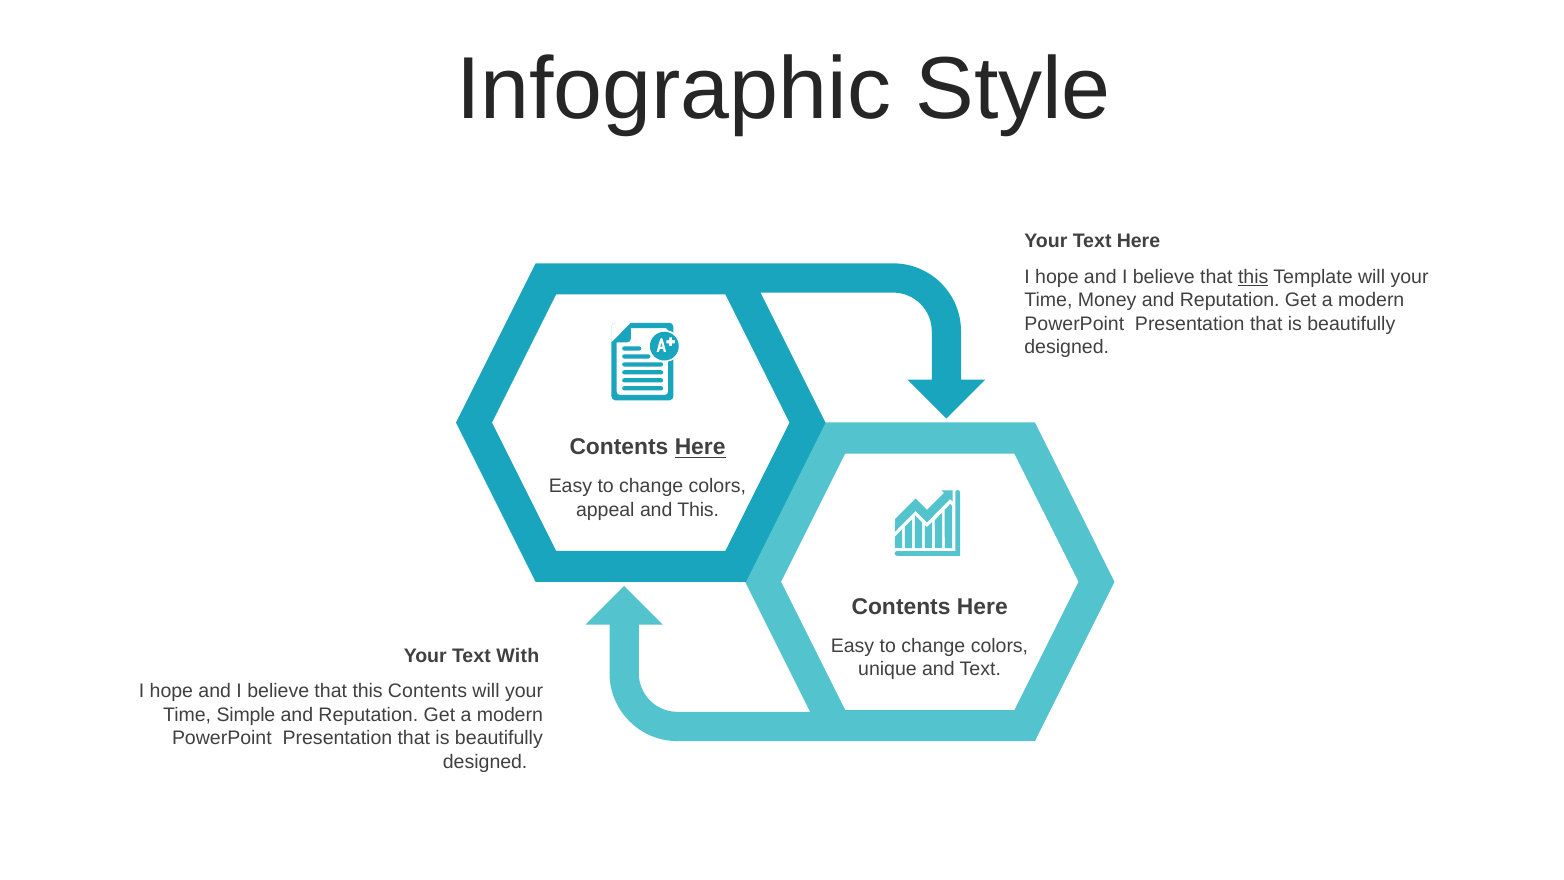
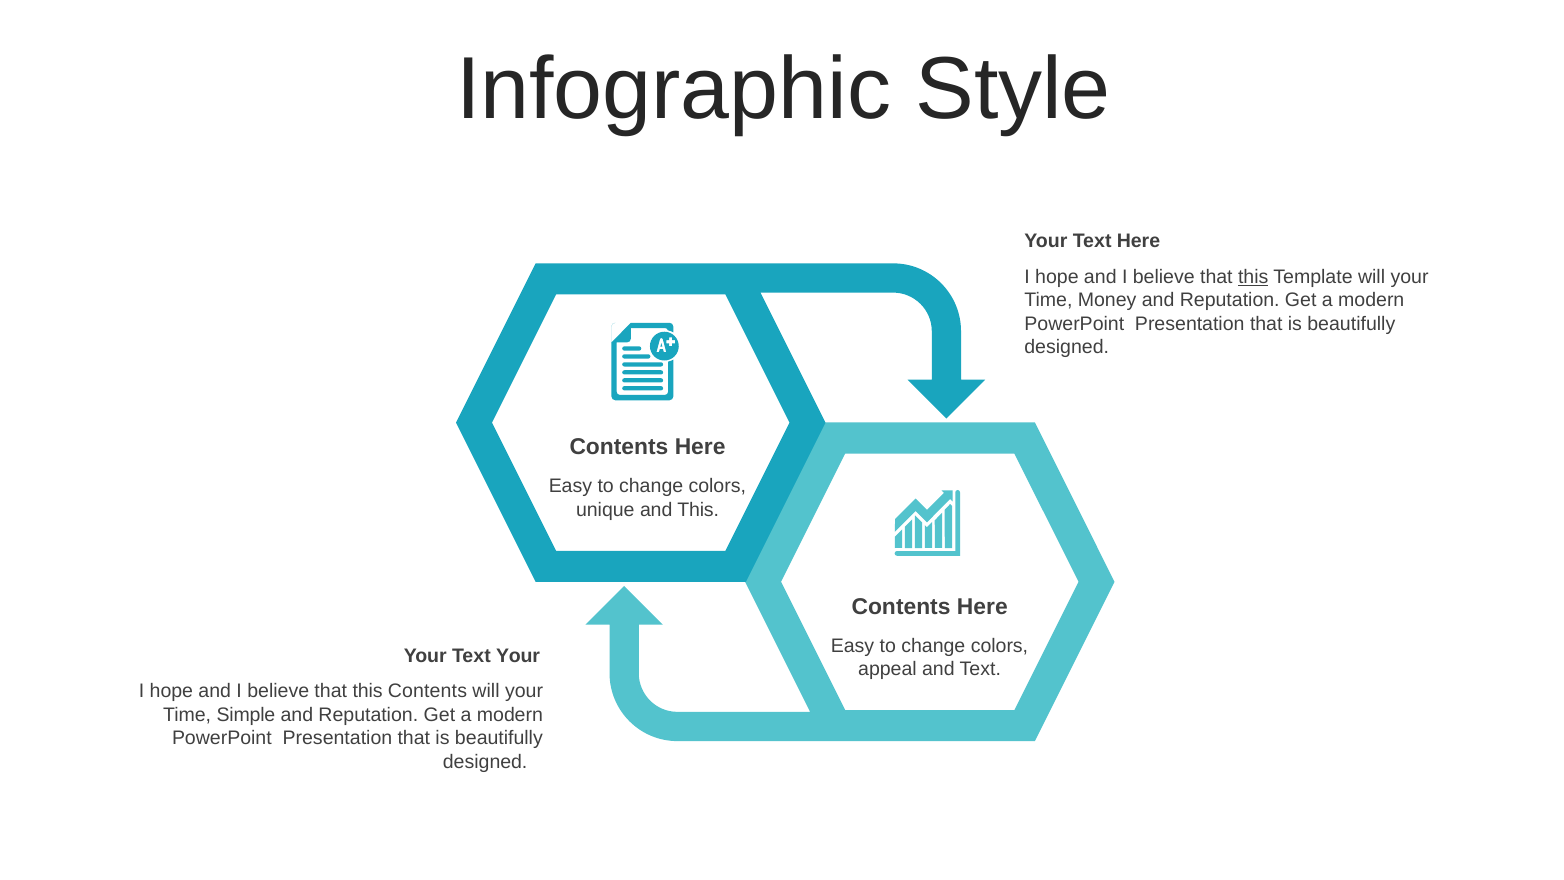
Here at (700, 447) underline: present -> none
appeal: appeal -> unique
Text With: With -> Your
unique: unique -> appeal
